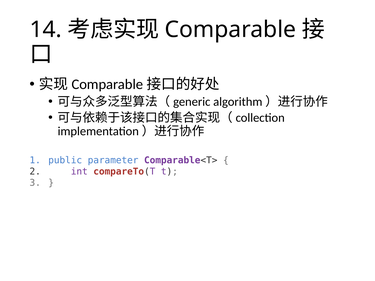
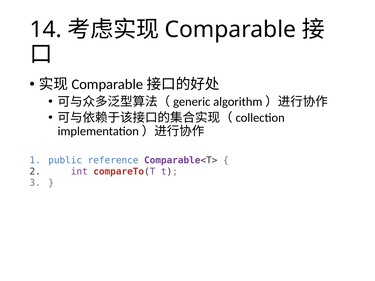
parameter: parameter -> reference
